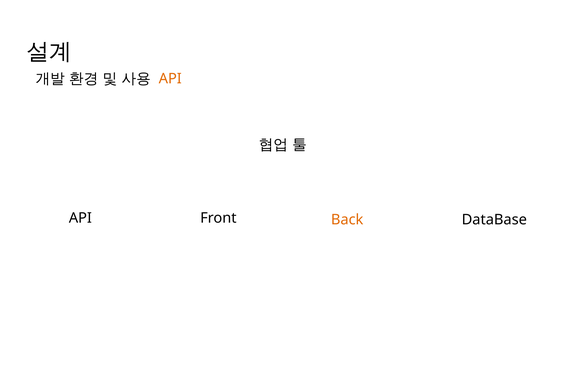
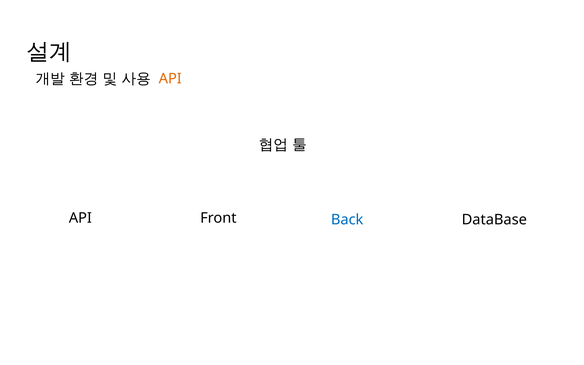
Back colour: orange -> blue
